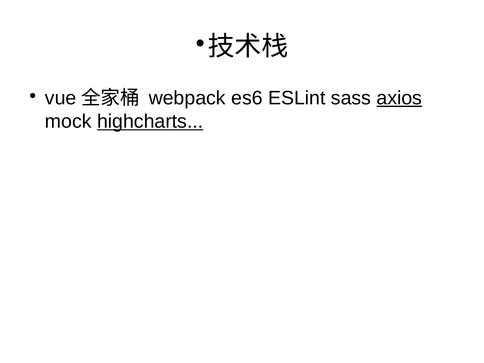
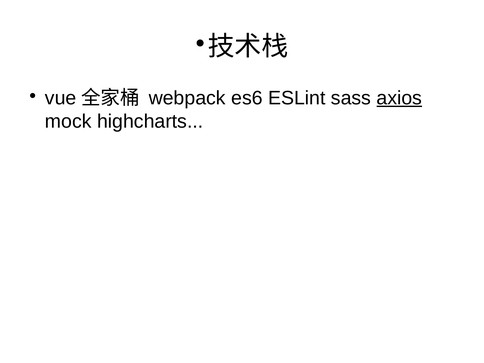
highcharts underline: present -> none
